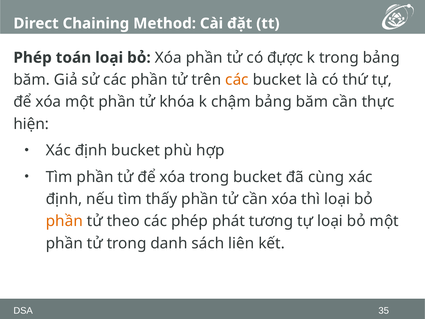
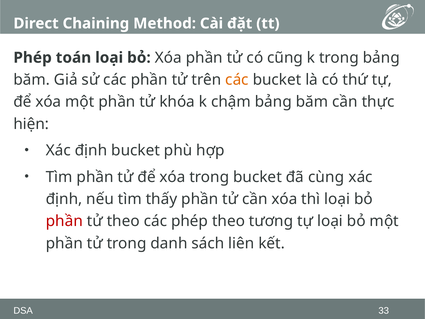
đựợc: đựợc -> cũng
phần at (64, 221) colour: orange -> red
phép phát: phát -> theo
35: 35 -> 33
